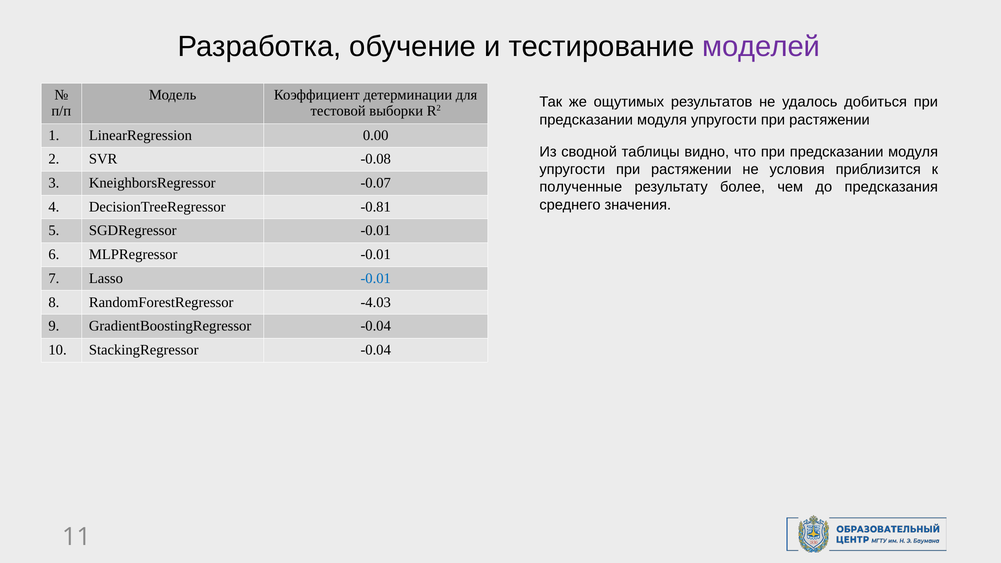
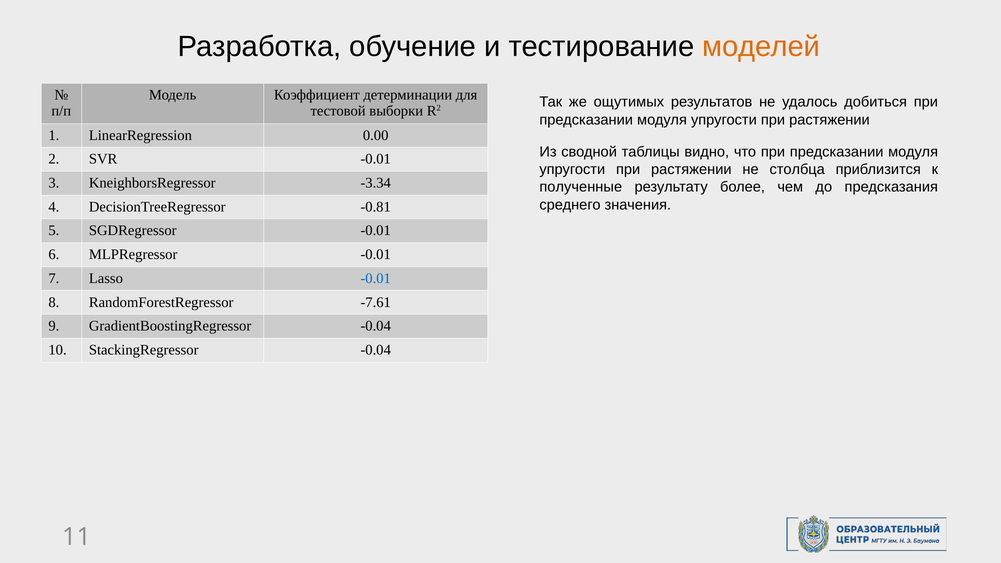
моделей colour: purple -> orange
SVR -0.08: -0.08 -> -0.01
условия: условия -> столбца
-0.07: -0.07 -> -3.34
-4.03: -4.03 -> -7.61
